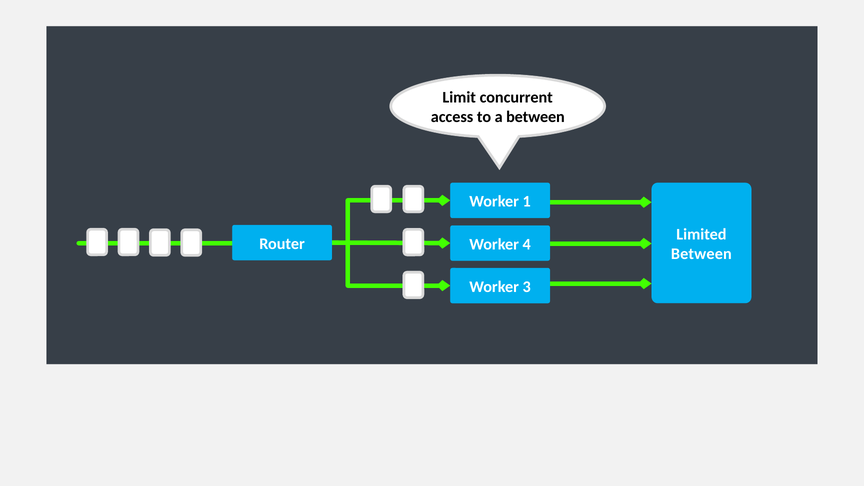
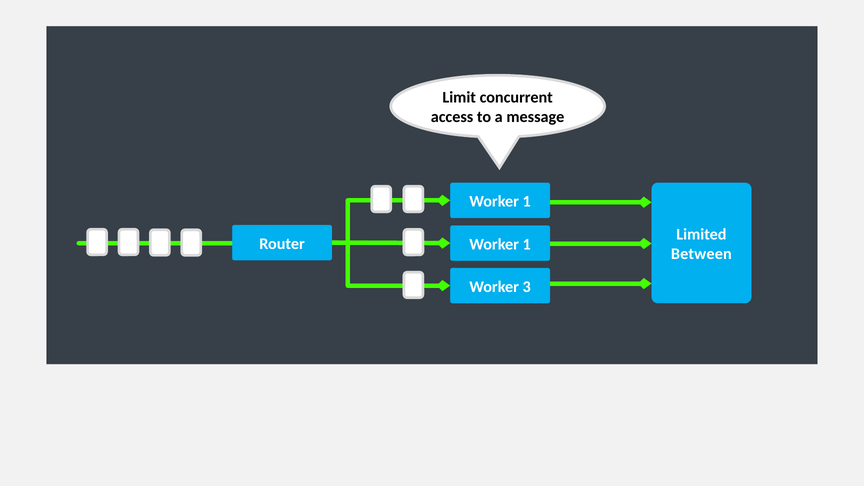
a between: between -> message
4 at (527, 244): 4 -> 1
